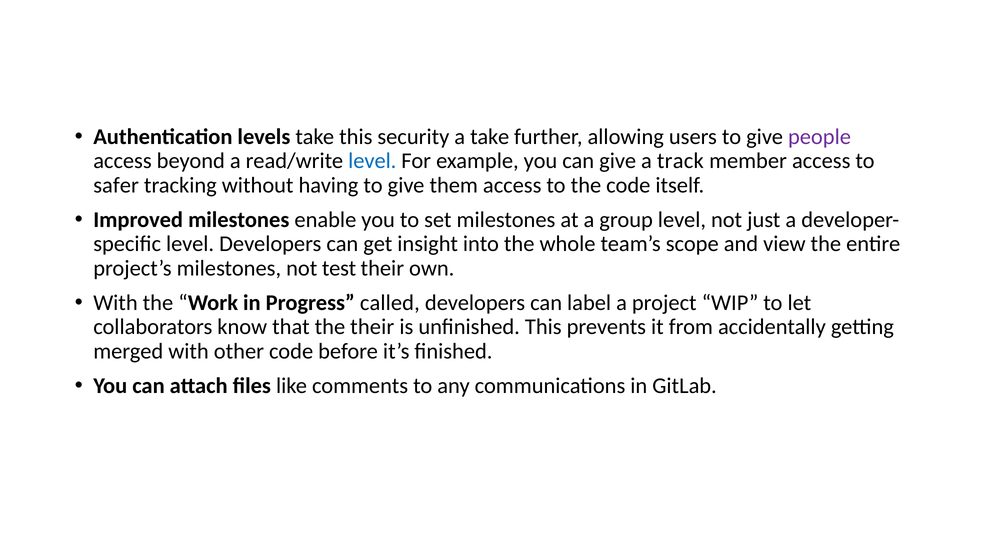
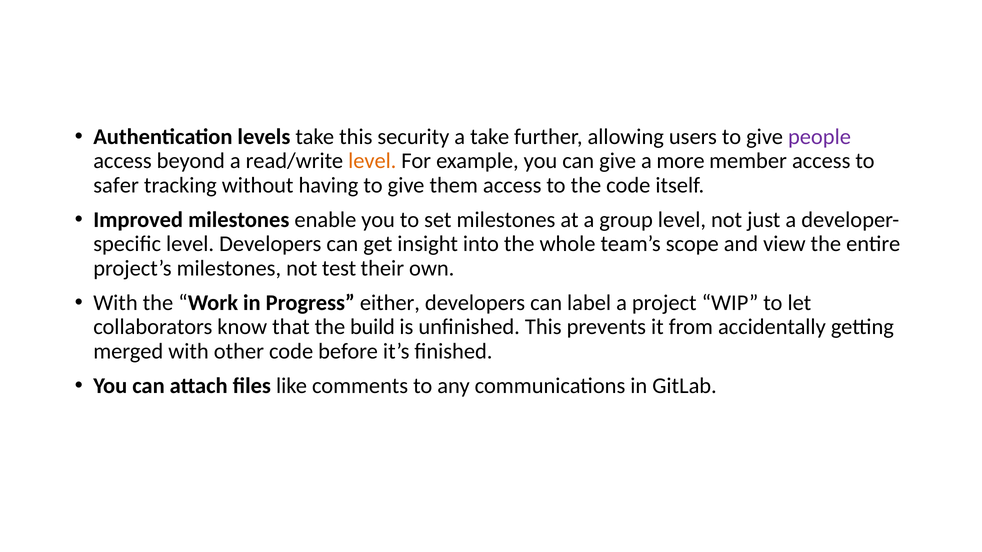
level at (372, 161) colour: blue -> orange
track: track -> more
called: called -> either
the their: their -> build
